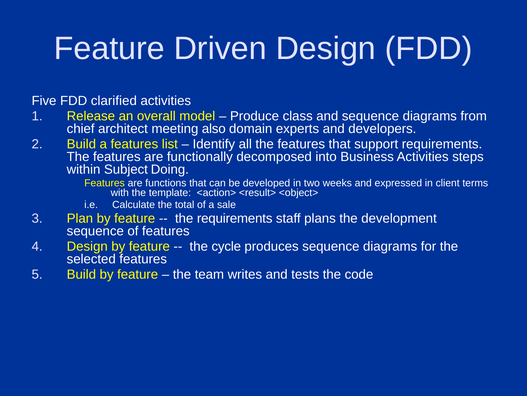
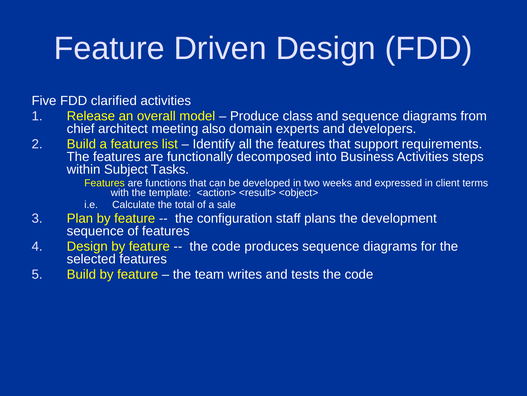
Doing: Doing -> Tasks
the requirements: requirements -> configuration
cycle at (226, 246): cycle -> code
